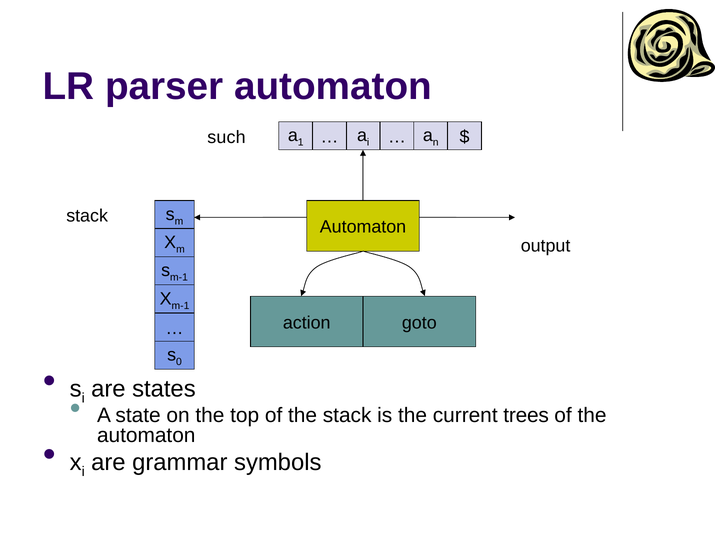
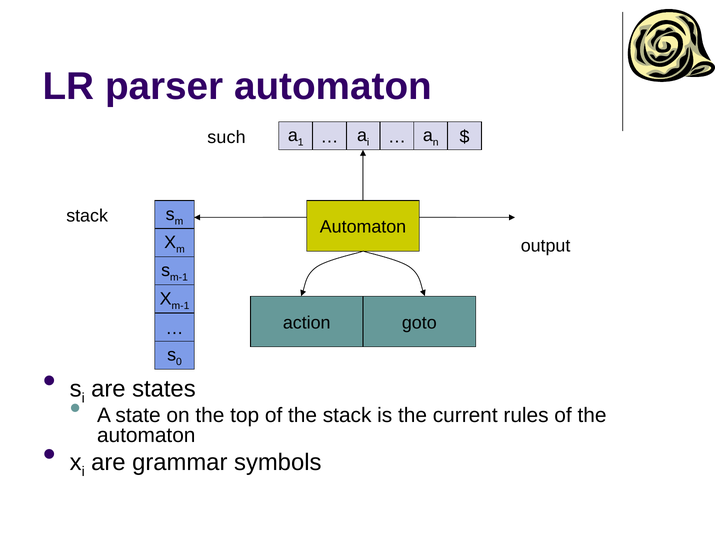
trees: trees -> rules
